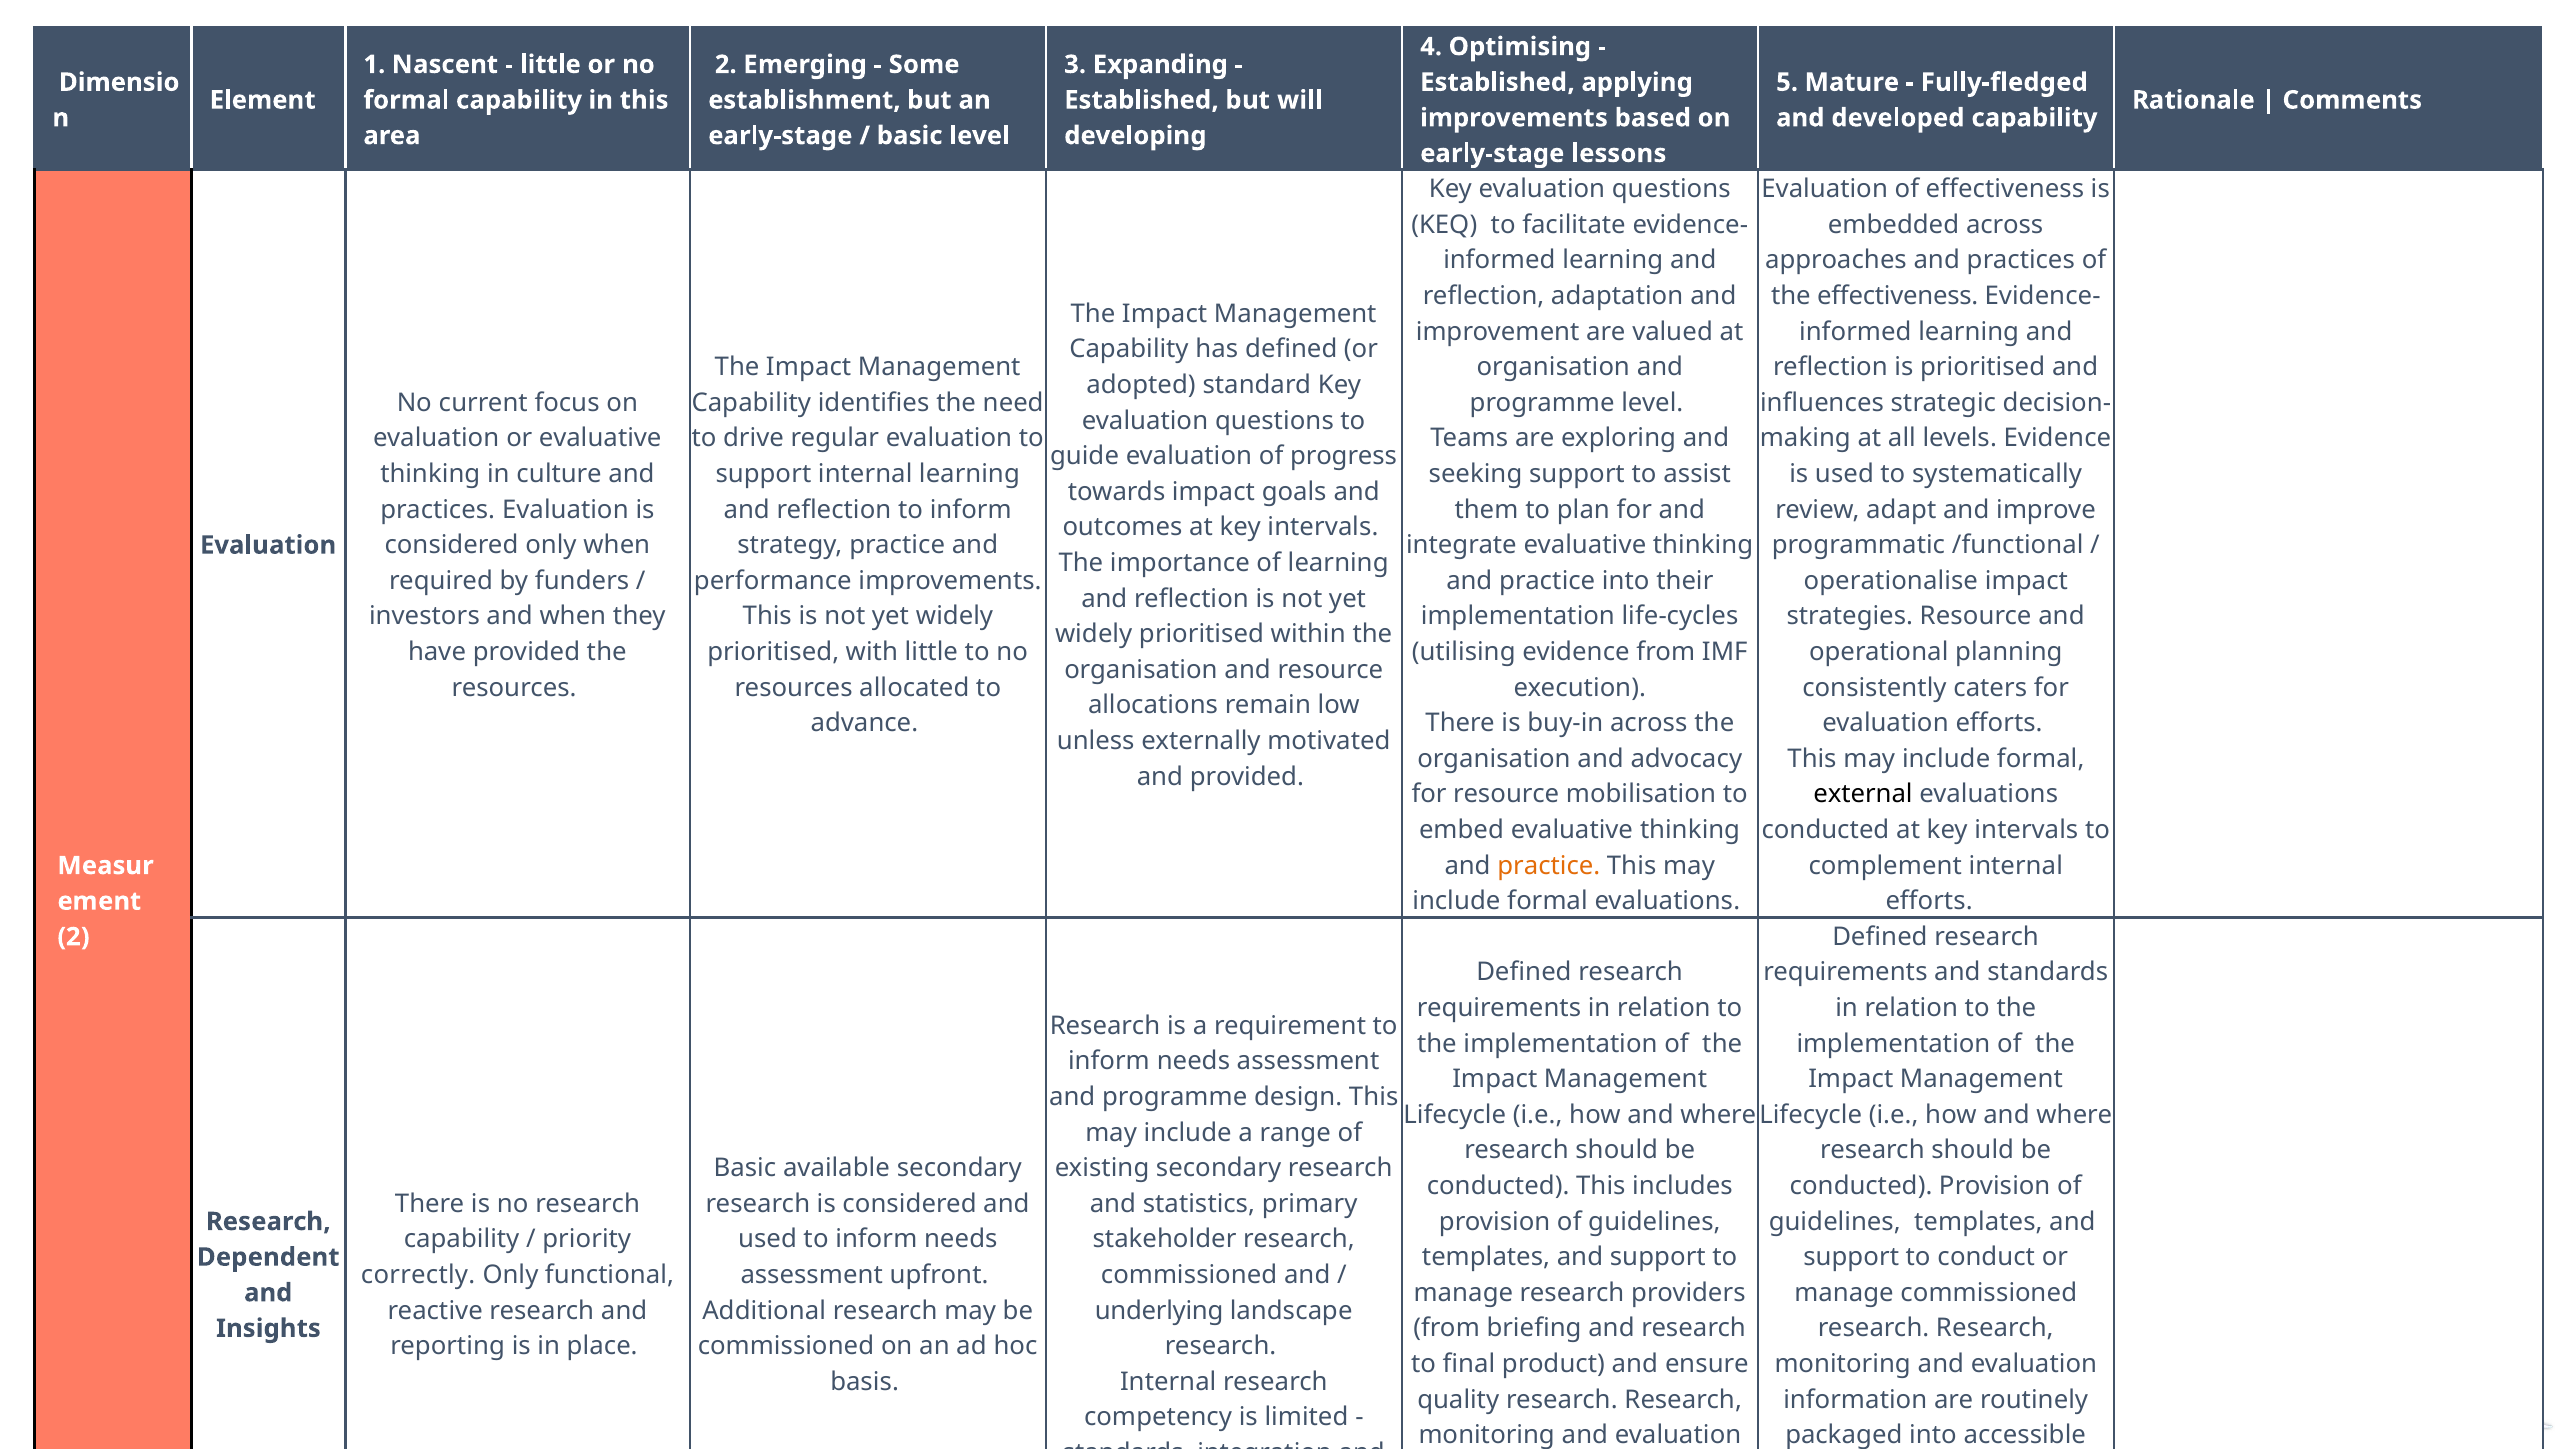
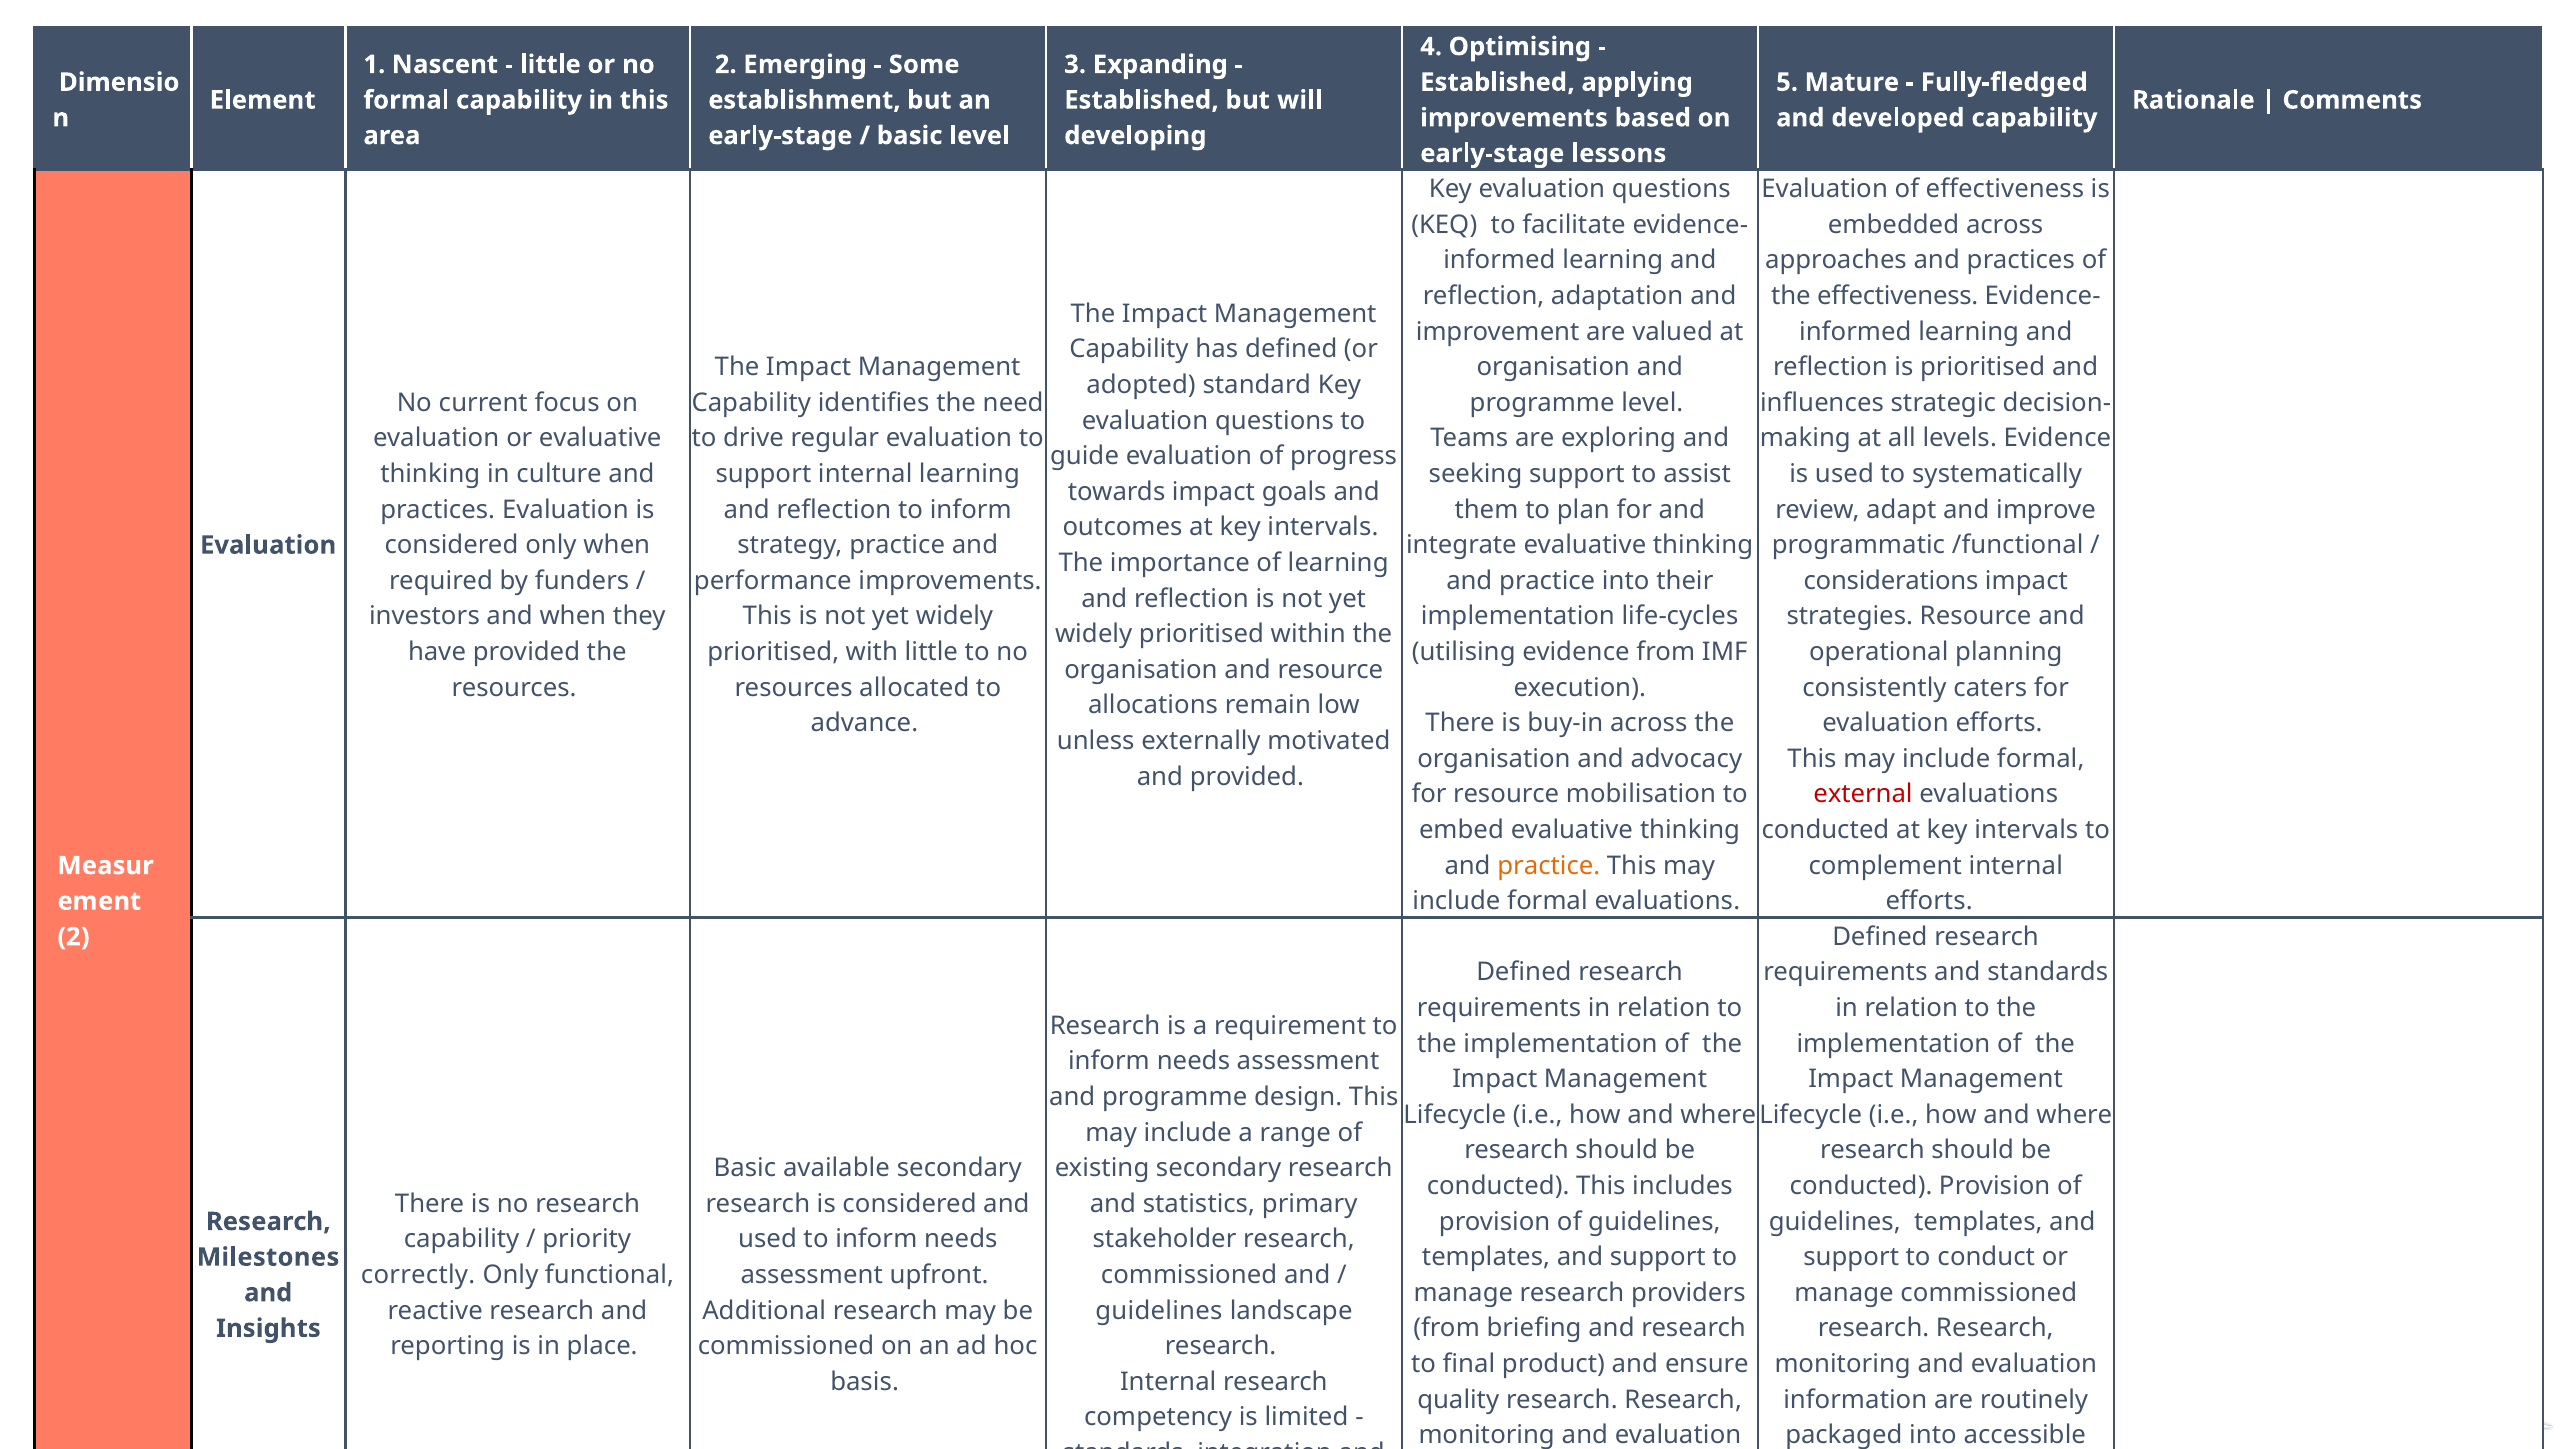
operationalise: operationalise -> considerations
external colour: black -> red
Dependent: Dependent -> Milestones
underlying at (1159, 1311): underlying -> guidelines
